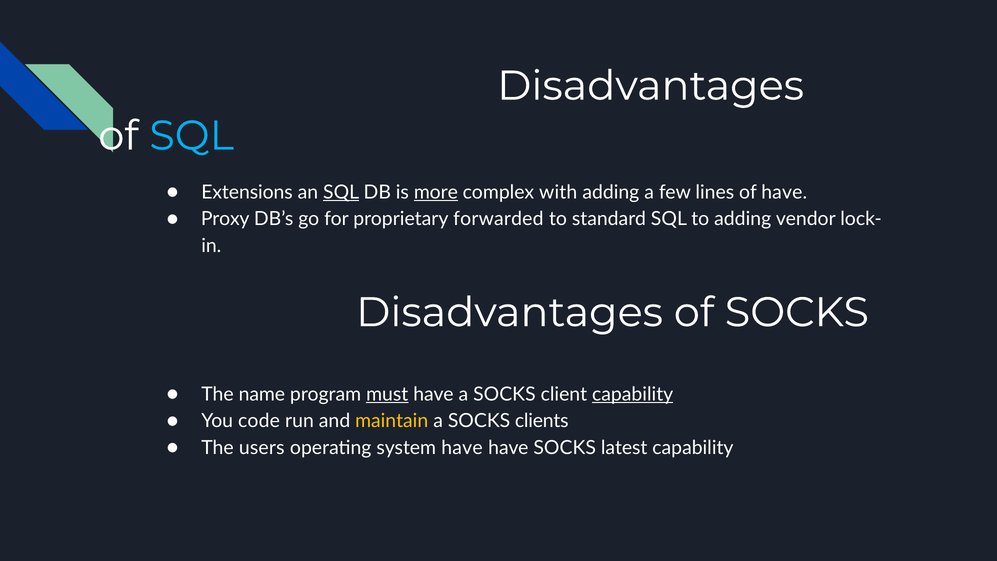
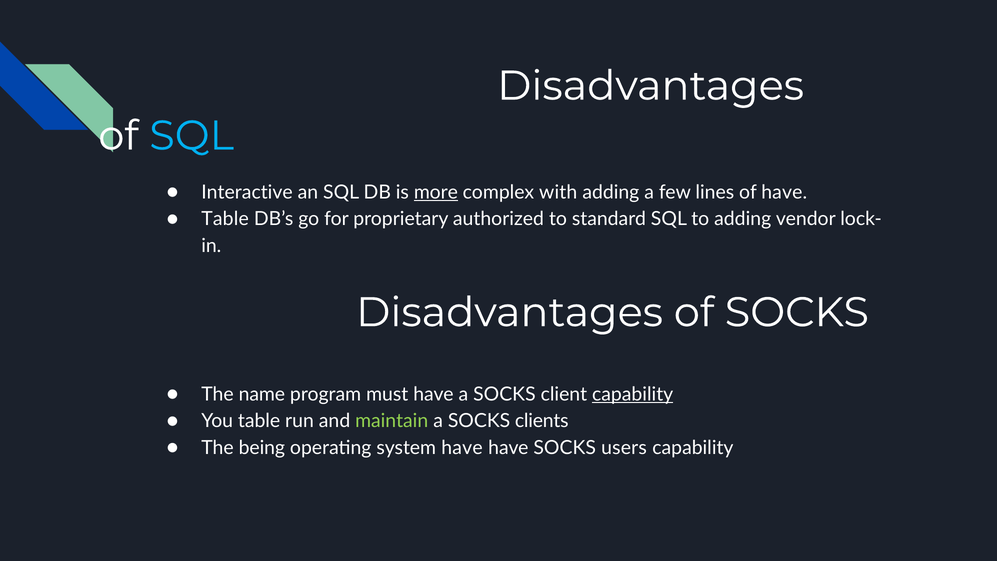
Extensions: Extensions -> Interactive
SQL at (341, 192) underline: present -> none
Proxy at (225, 219): Proxy -> Table
forwarded: forwarded -> authorized
must underline: present -> none
You code: code -> table
maintain colour: yellow -> light green
users: users -> being
latest: latest -> users
